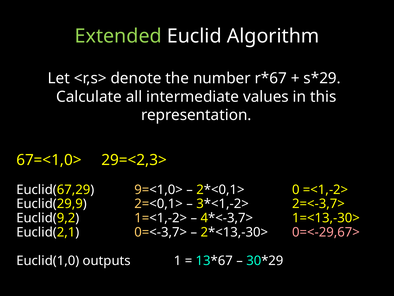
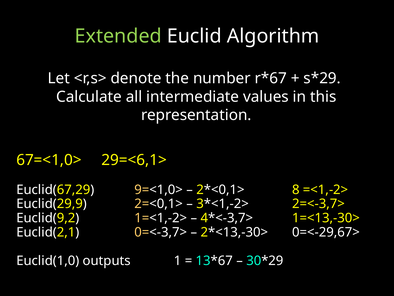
29=<2,3>: 29=<2,3> -> 29=<6,1>
0: 0 -> 8
0=<-29,67> colour: pink -> white
